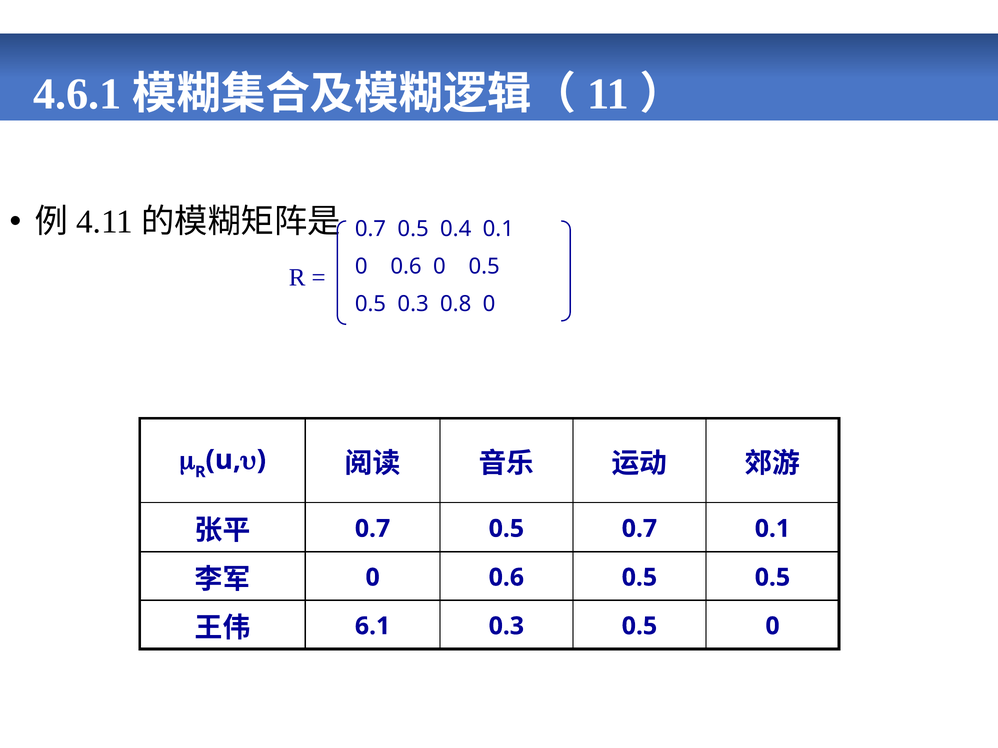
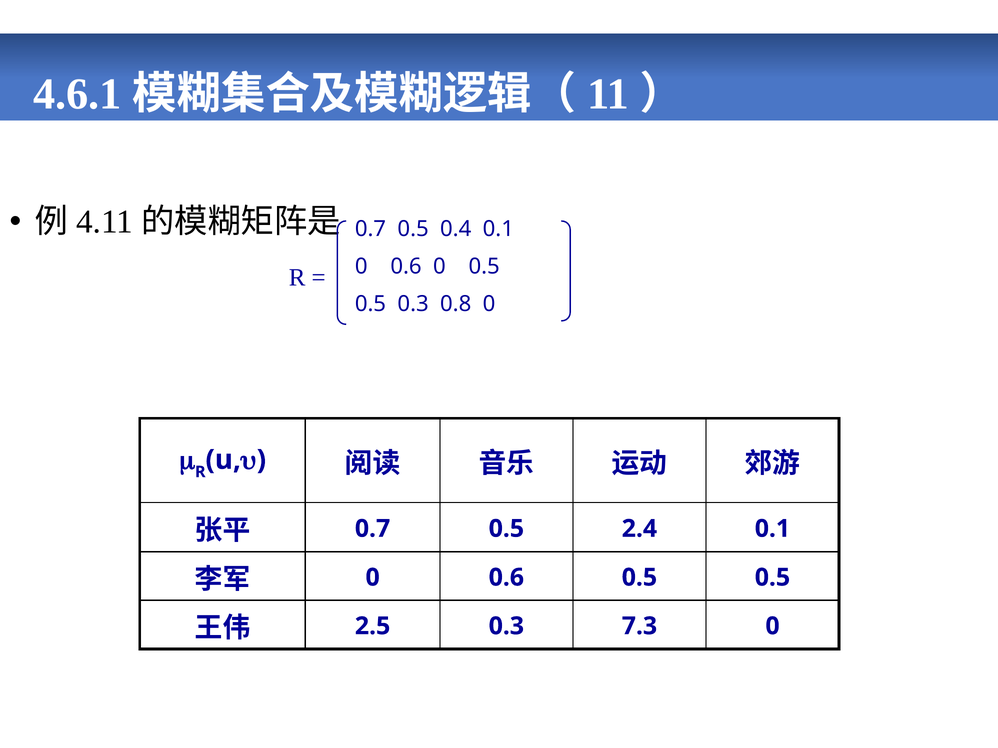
0.5 0.7: 0.7 -> 2.4
6.1: 6.1 -> 2.5
0.3 0.5: 0.5 -> 7.3
